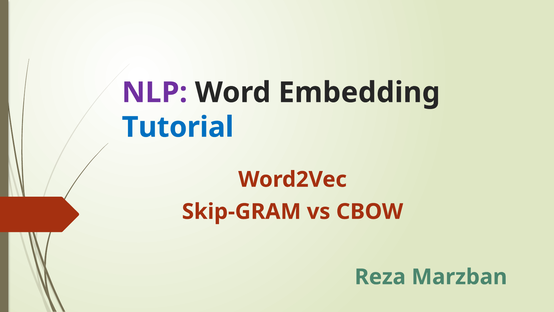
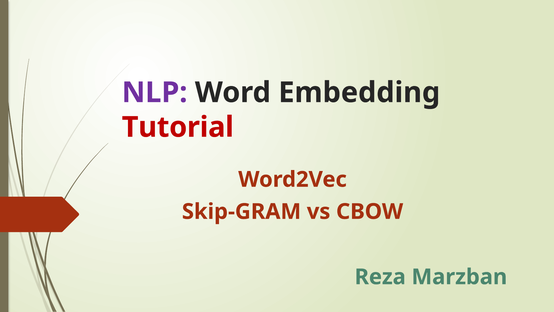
Tutorial colour: blue -> red
